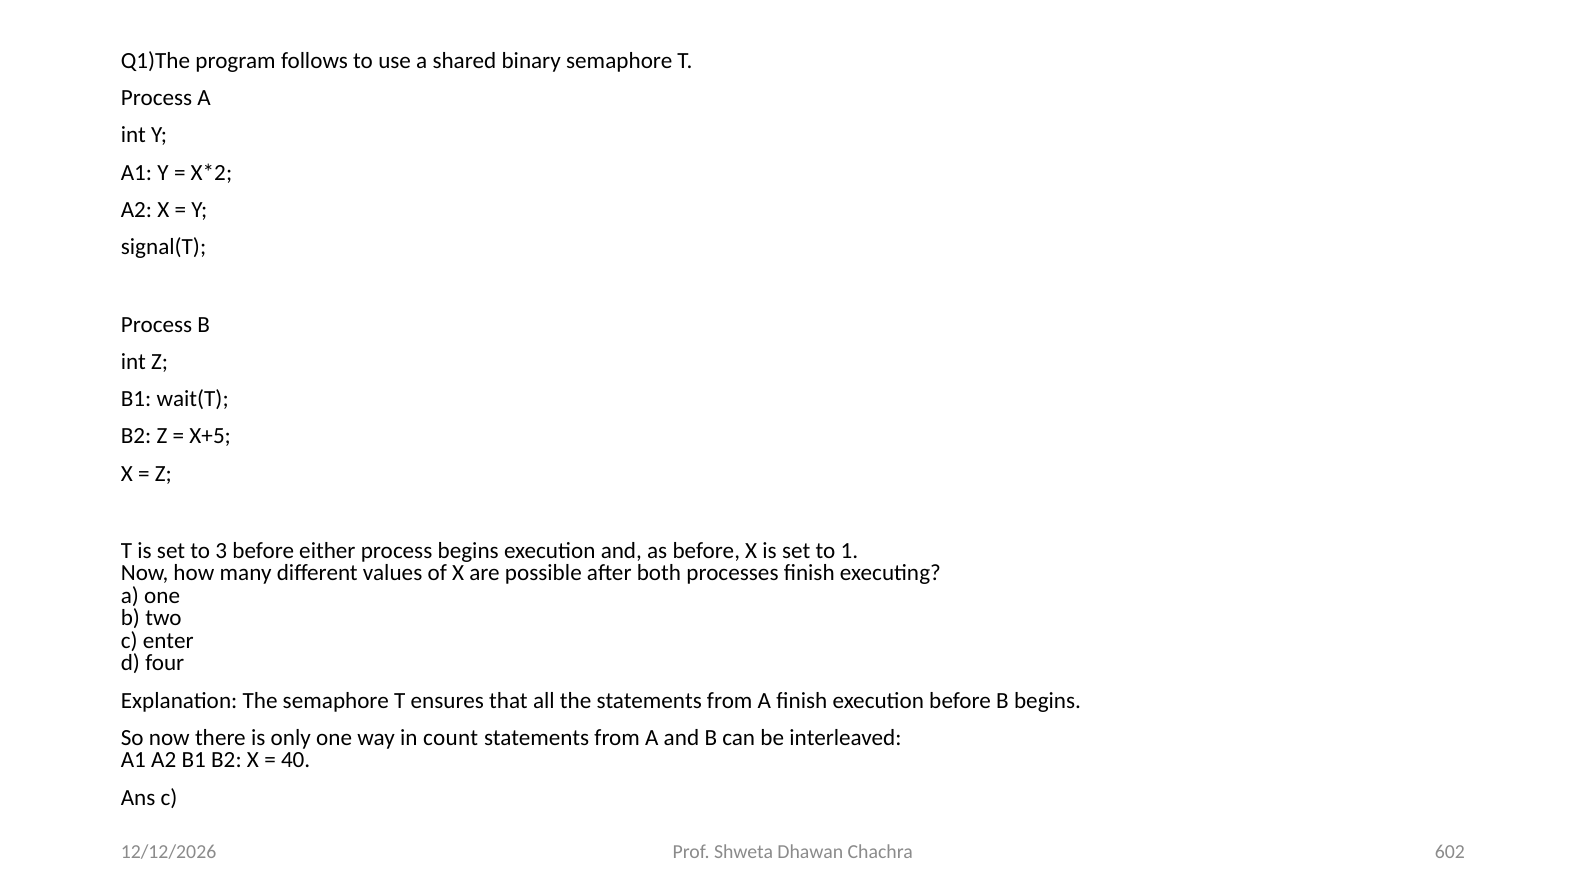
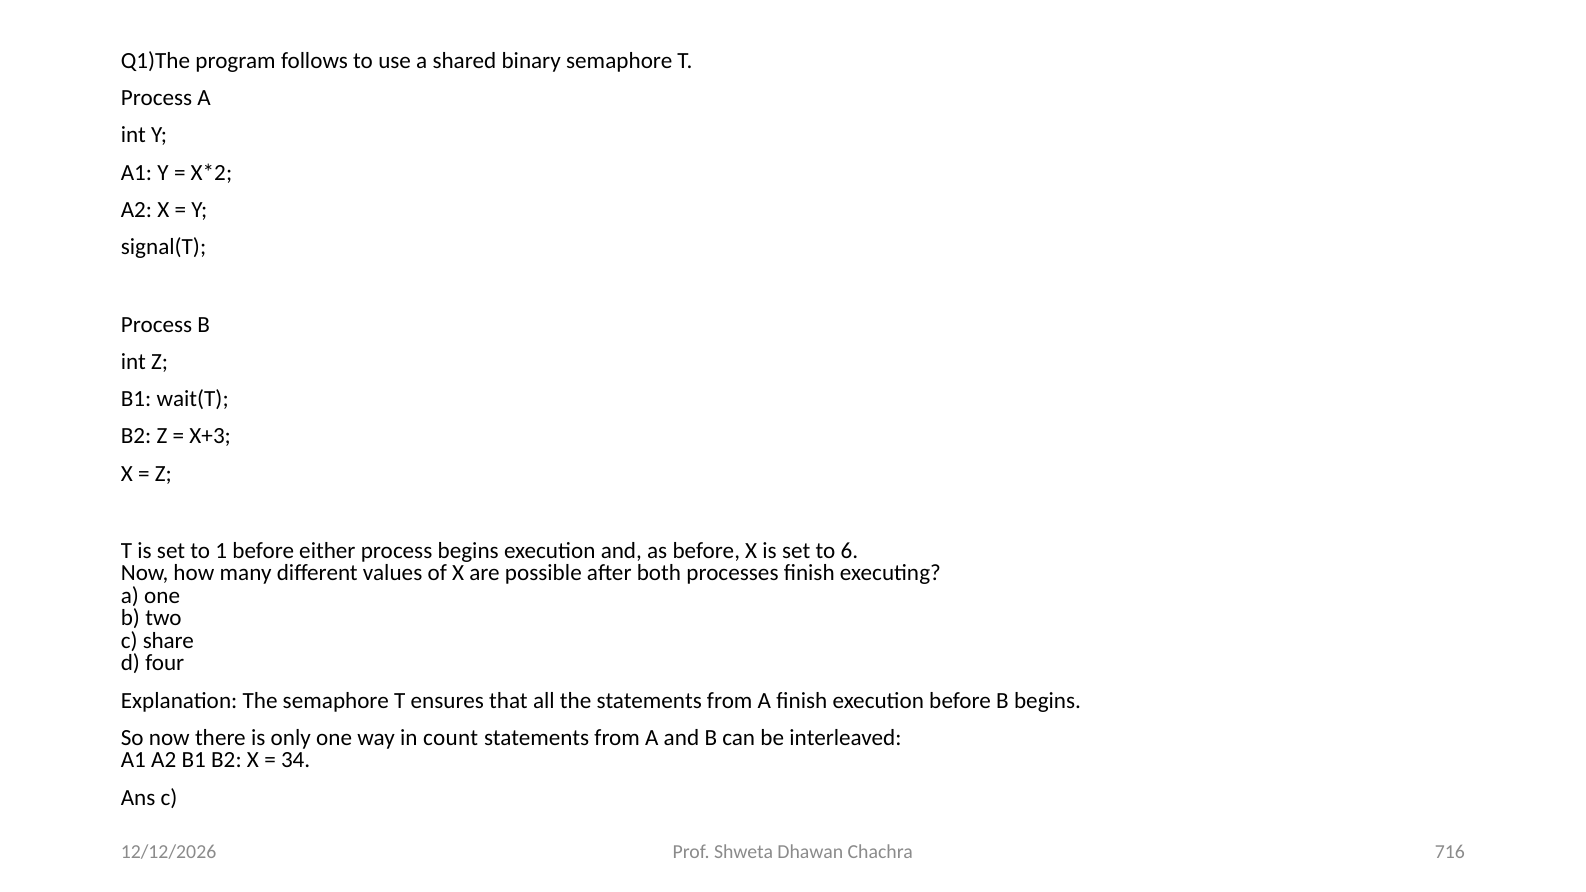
X+5: X+5 -> X+3
3: 3 -> 1
1: 1 -> 6
enter: enter -> share
40: 40 -> 34
602: 602 -> 716
